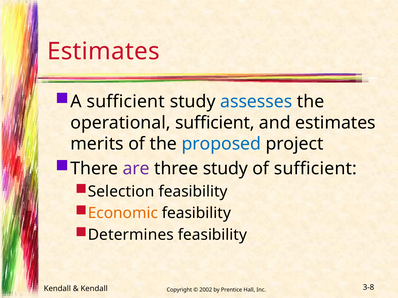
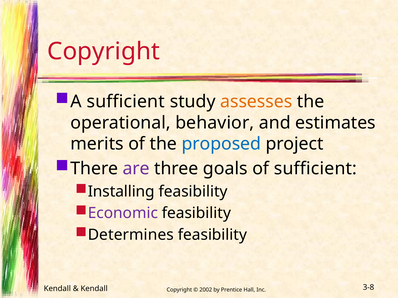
Estimates at (103, 51): Estimates -> Copyright
assesses colour: blue -> orange
operational sufficient: sufficient -> behavior
three study: study -> goals
Selection: Selection -> Installing
Economic colour: orange -> purple
